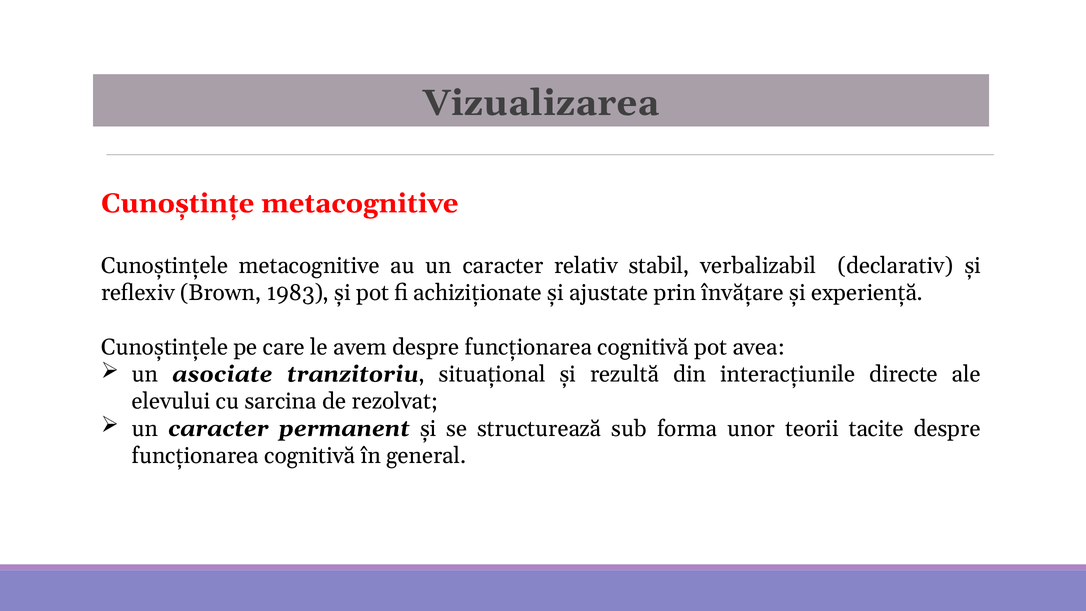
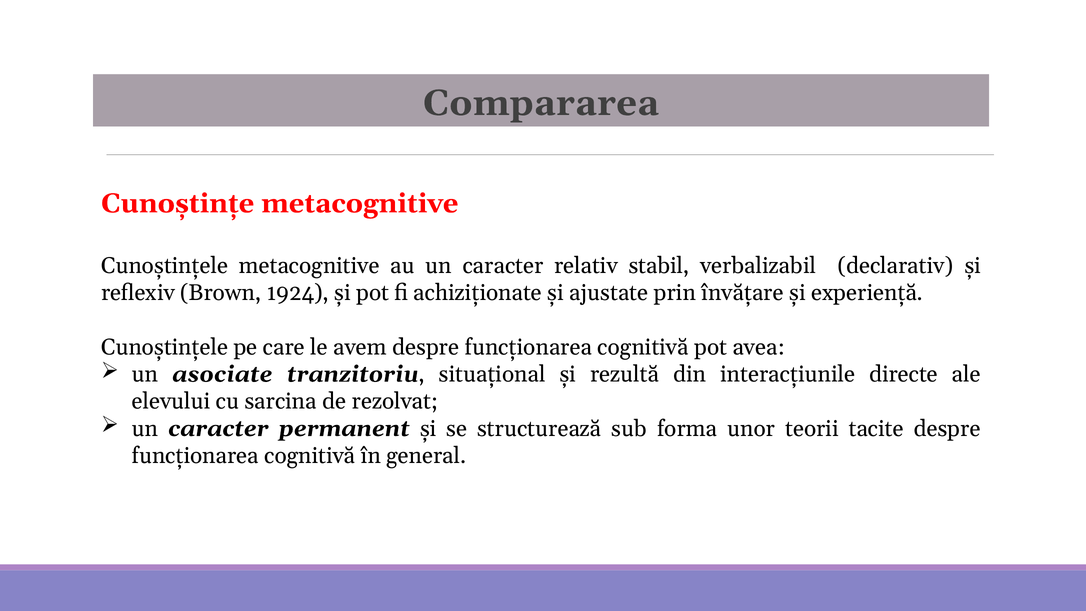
Vizualizarea: Vizualizarea -> Compararea
1983: 1983 -> 1924
